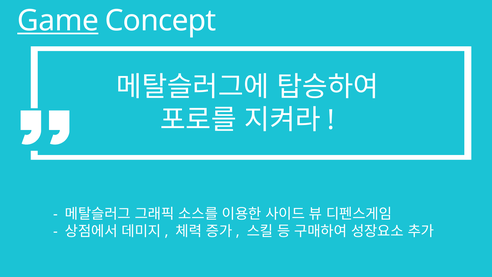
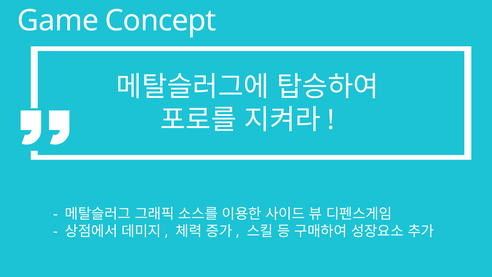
Game underline: present -> none
